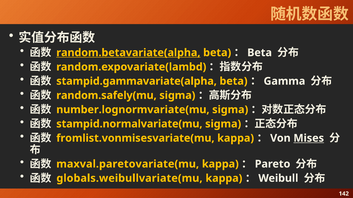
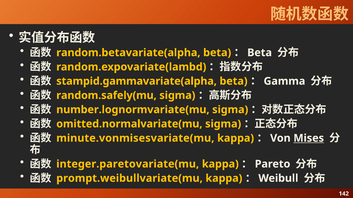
random.betavariate(alpha underline: present -> none
stampid.normalvariate(mu: stampid.normalvariate(mu -> omitted.normalvariate(mu
fromlist.vonmisesvariate(mu: fromlist.vonmisesvariate(mu -> minute.vonmisesvariate(mu
maxval.paretovariate(mu: maxval.paretovariate(mu -> integer.paretovariate(mu
globals.weibullvariate(mu: globals.weibullvariate(mu -> prompt.weibullvariate(mu
